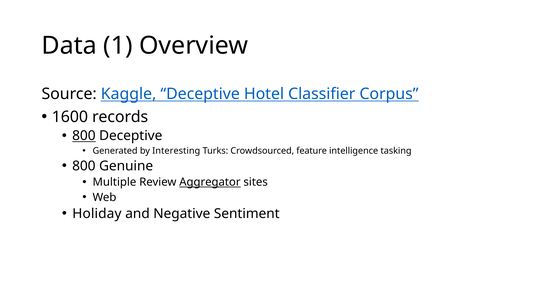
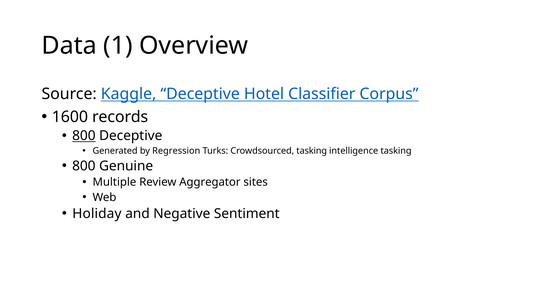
Interesting: Interesting -> Regression
Crowdsourced feature: feature -> tasking
Aggregator underline: present -> none
